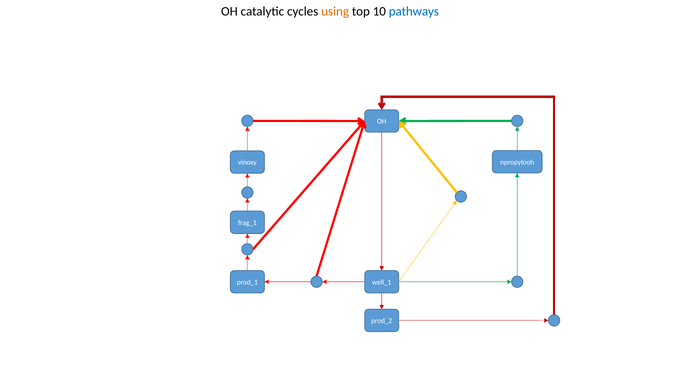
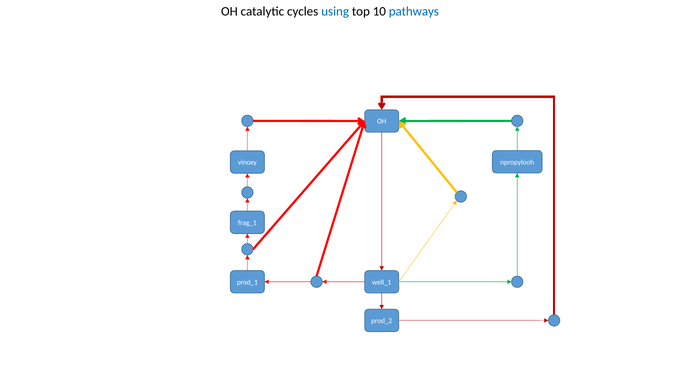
using colour: orange -> blue
